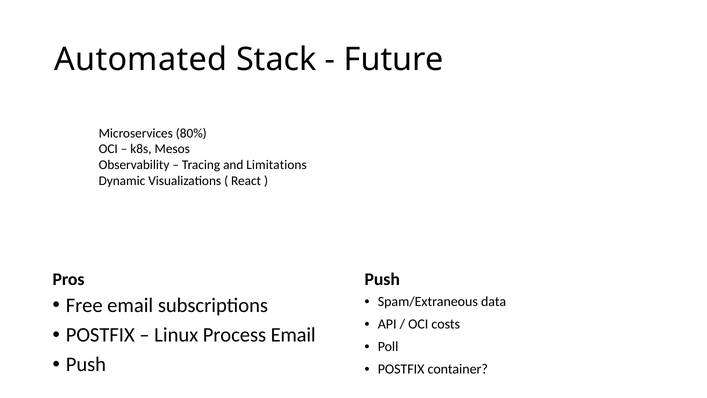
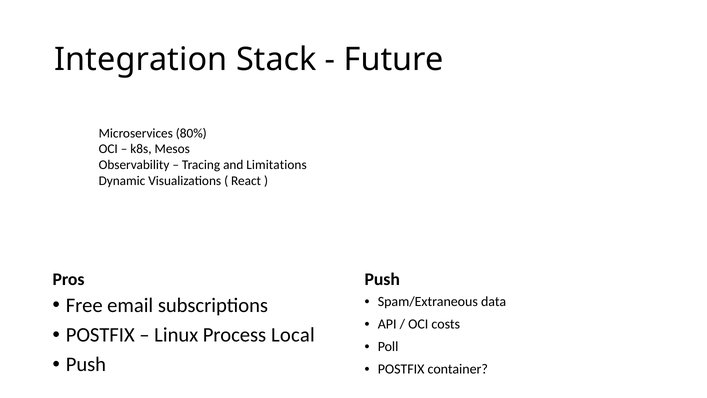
Automated: Automated -> Integration
Process Email: Email -> Local
